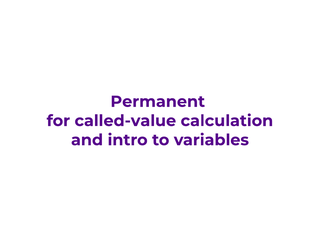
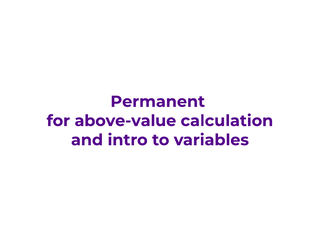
called-value: called-value -> above-value
